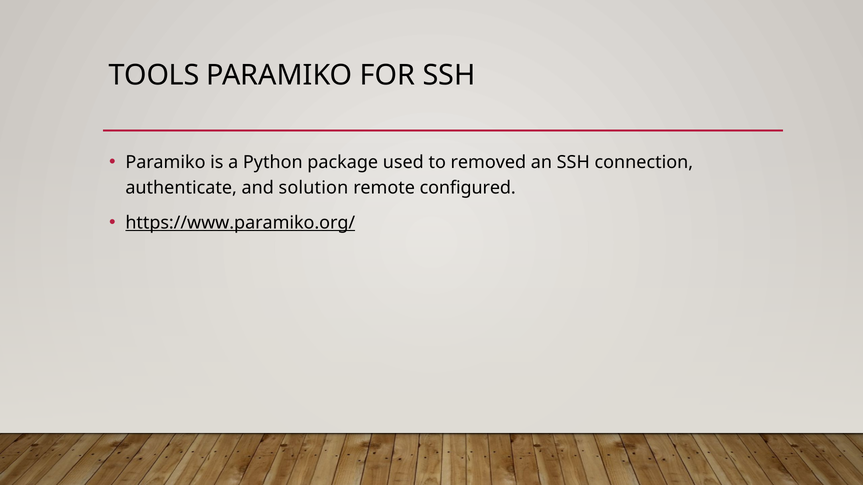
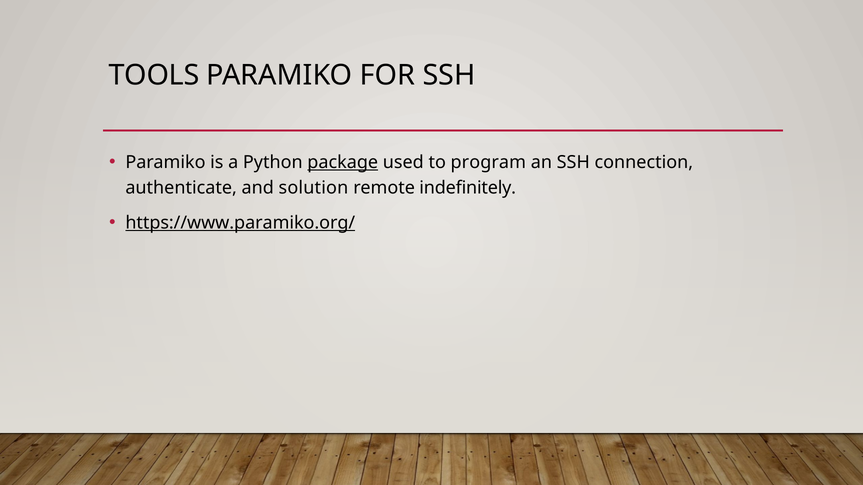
package underline: none -> present
removed: removed -> program
configured: configured -> indefinitely
